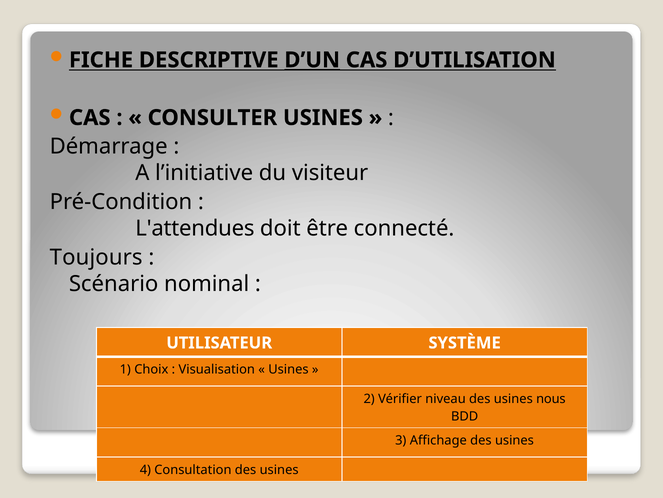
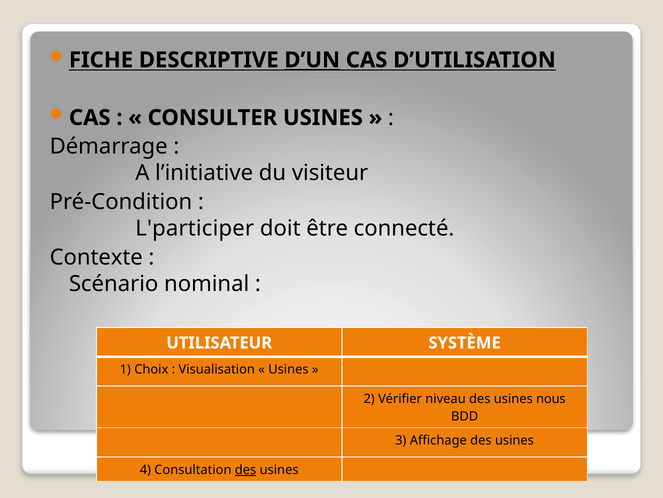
L'attendues: L'attendues -> L'participer
Toujours: Toujours -> Contexte
des at (246, 469) underline: none -> present
